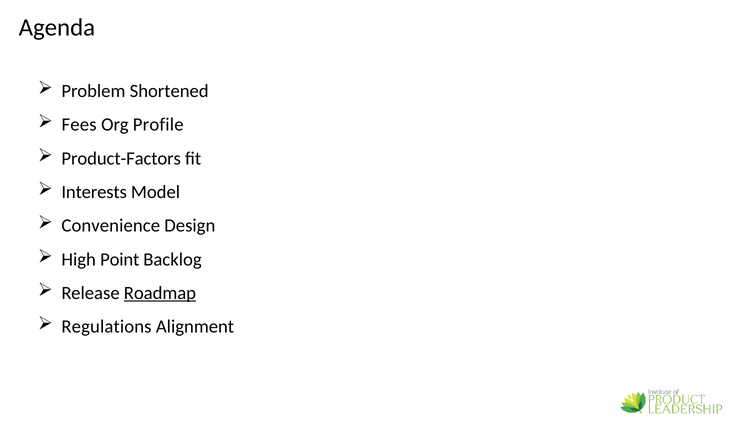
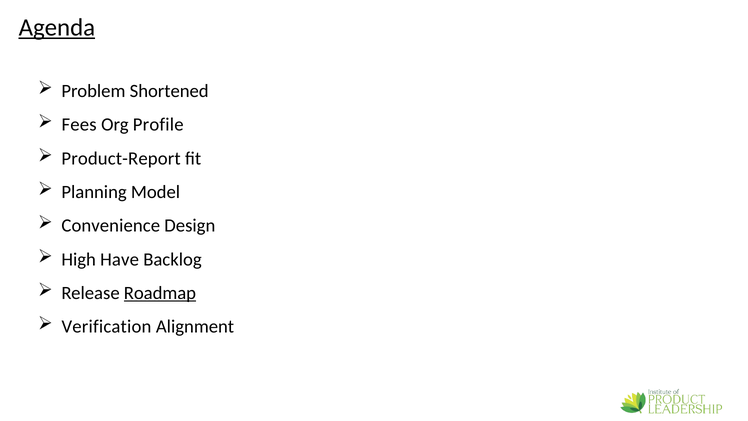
Agenda underline: none -> present
Product-Factors: Product-Factors -> Product-Report
Interests: Interests -> Planning
Point: Point -> Have
Regulations: Regulations -> Verification
